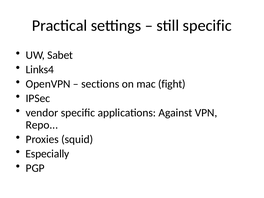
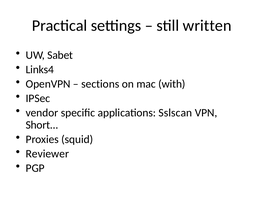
still specific: specific -> written
fight: fight -> with
Against: Against -> Sslscan
Repo: Repo -> Short
Especially: Especially -> Reviewer
